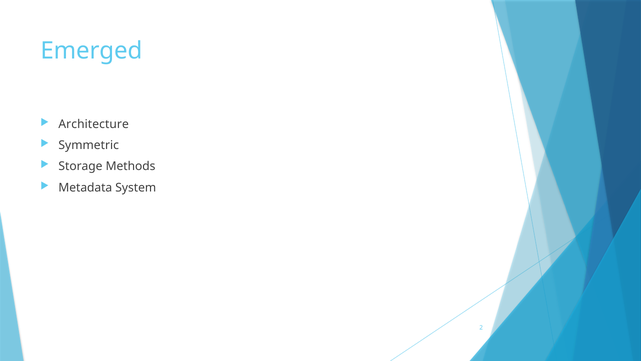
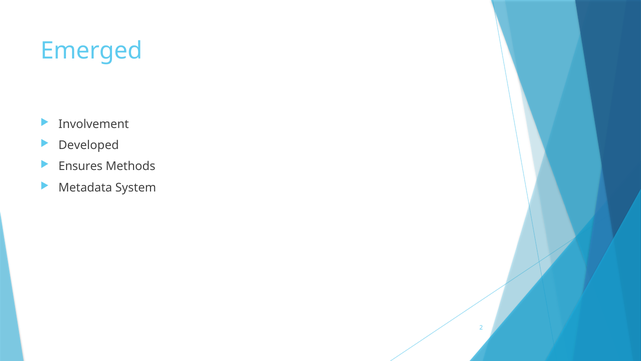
Architecture: Architecture -> Involvement
Symmetric: Symmetric -> Developed
Storage: Storage -> Ensures
